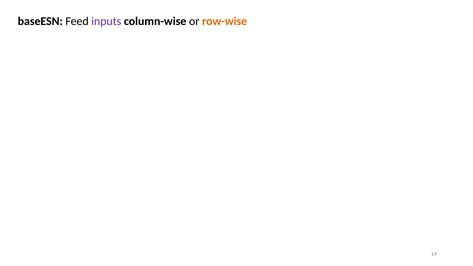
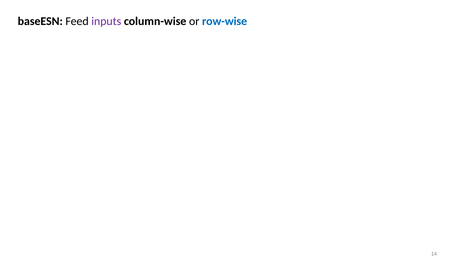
row-wise colour: orange -> blue
